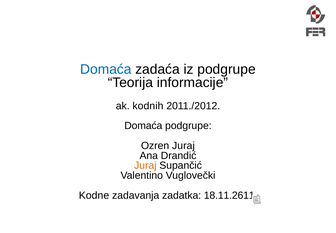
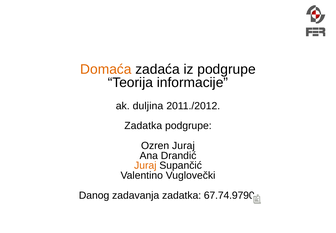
Domaća at (106, 69) colour: blue -> orange
kodnih: kodnih -> duljina
Domaća at (143, 126): Domaća -> Zadatka
Kodne: Kodne -> Danog
18.11.2611: 18.11.2611 -> 67.74.9790
